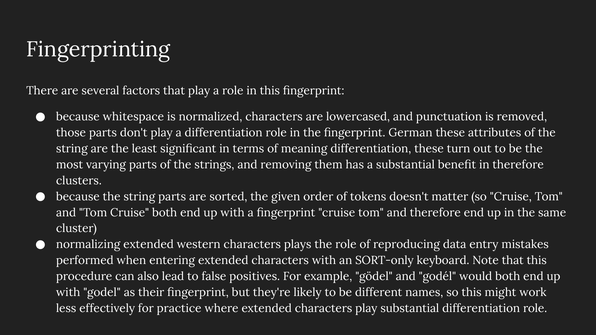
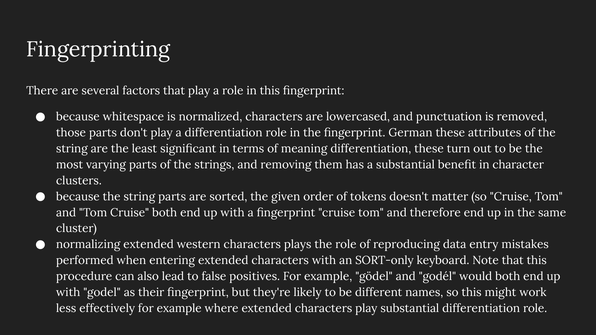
in therefore: therefore -> character
effectively for practice: practice -> example
